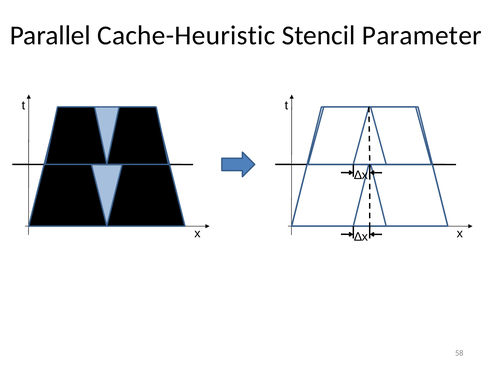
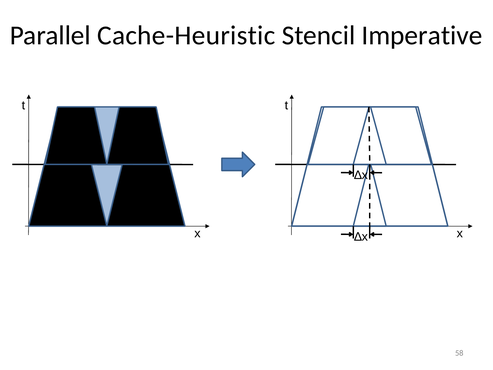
Parameter: Parameter -> Imperative
